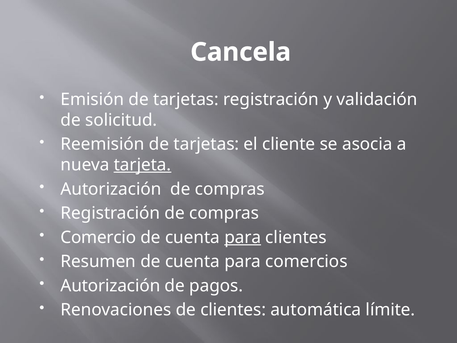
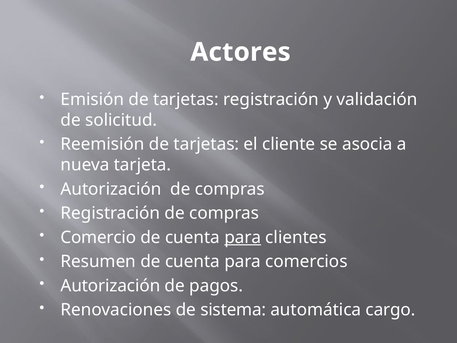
Cancela: Cancela -> Actores
tarjeta underline: present -> none
de clientes: clientes -> sistema
límite: límite -> cargo
